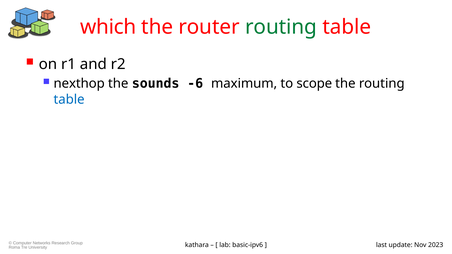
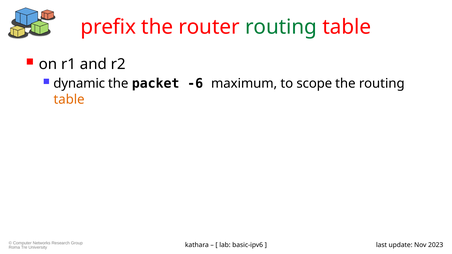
which: which -> prefix
nexthop: nexthop -> dynamic
sounds: sounds -> packet
table at (69, 99) colour: blue -> orange
